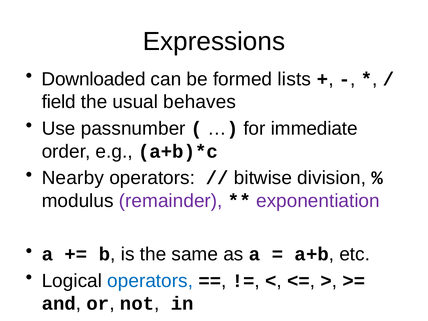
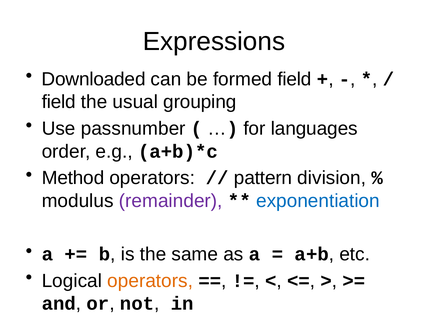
formed lists: lists -> field
behaves: behaves -> grouping
immediate: immediate -> languages
Nearby: Nearby -> Method
bitwise: bitwise -> pattern
exponentiation colour: purple -> blue
operators at (150, 281) colour: blue -> orange
